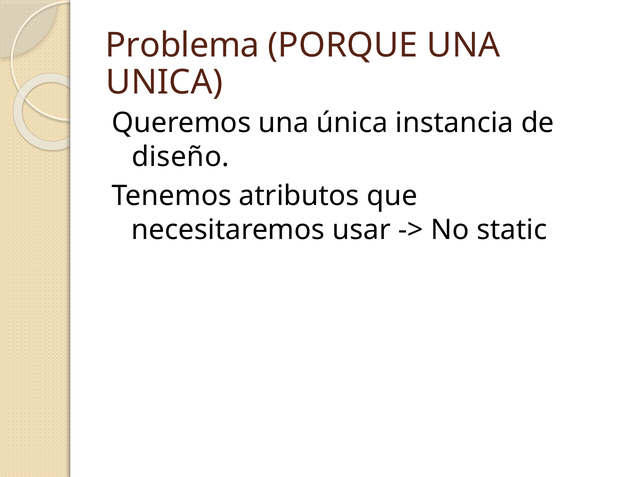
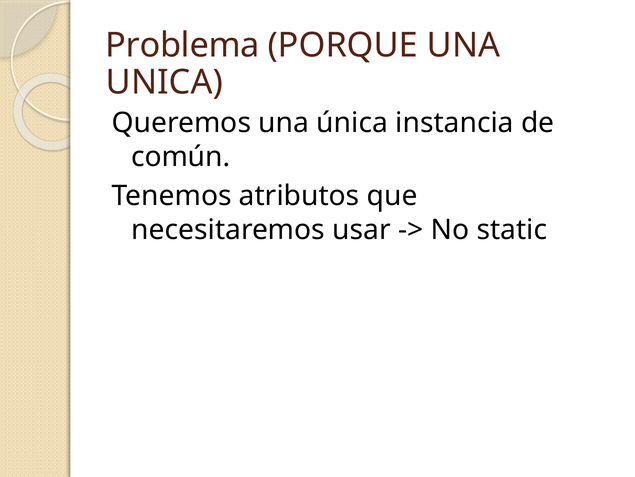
diseño: diseño -> común
